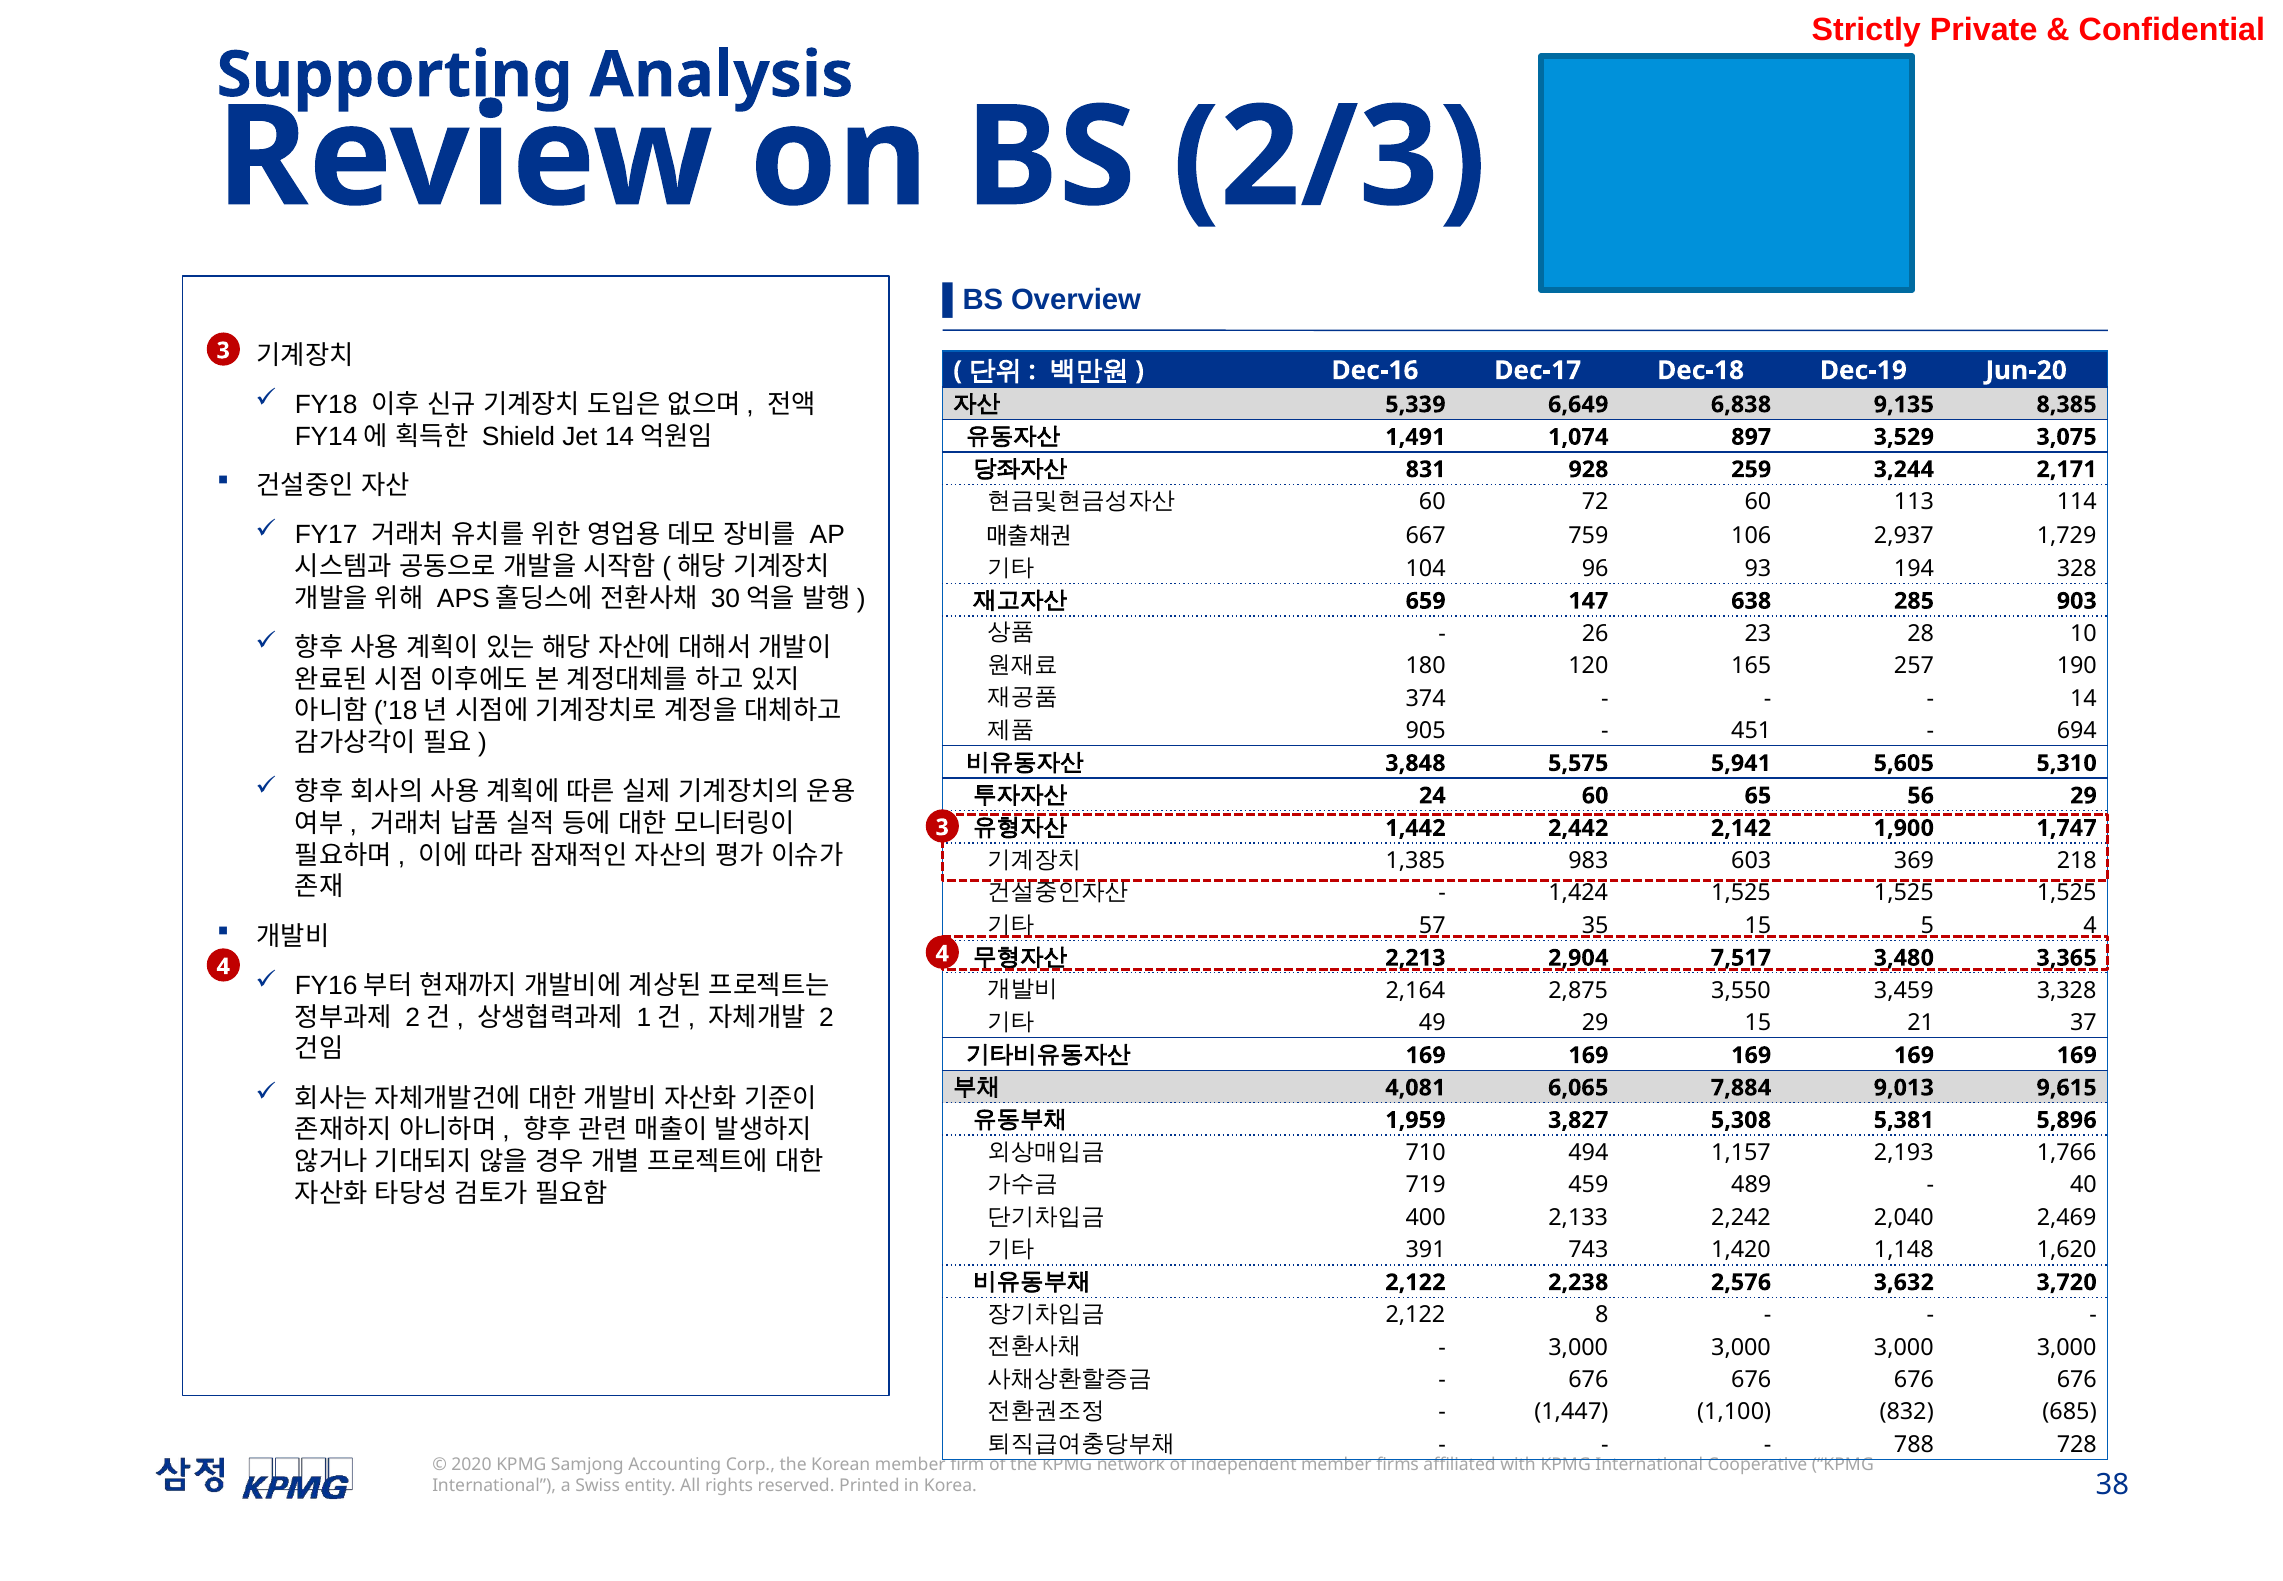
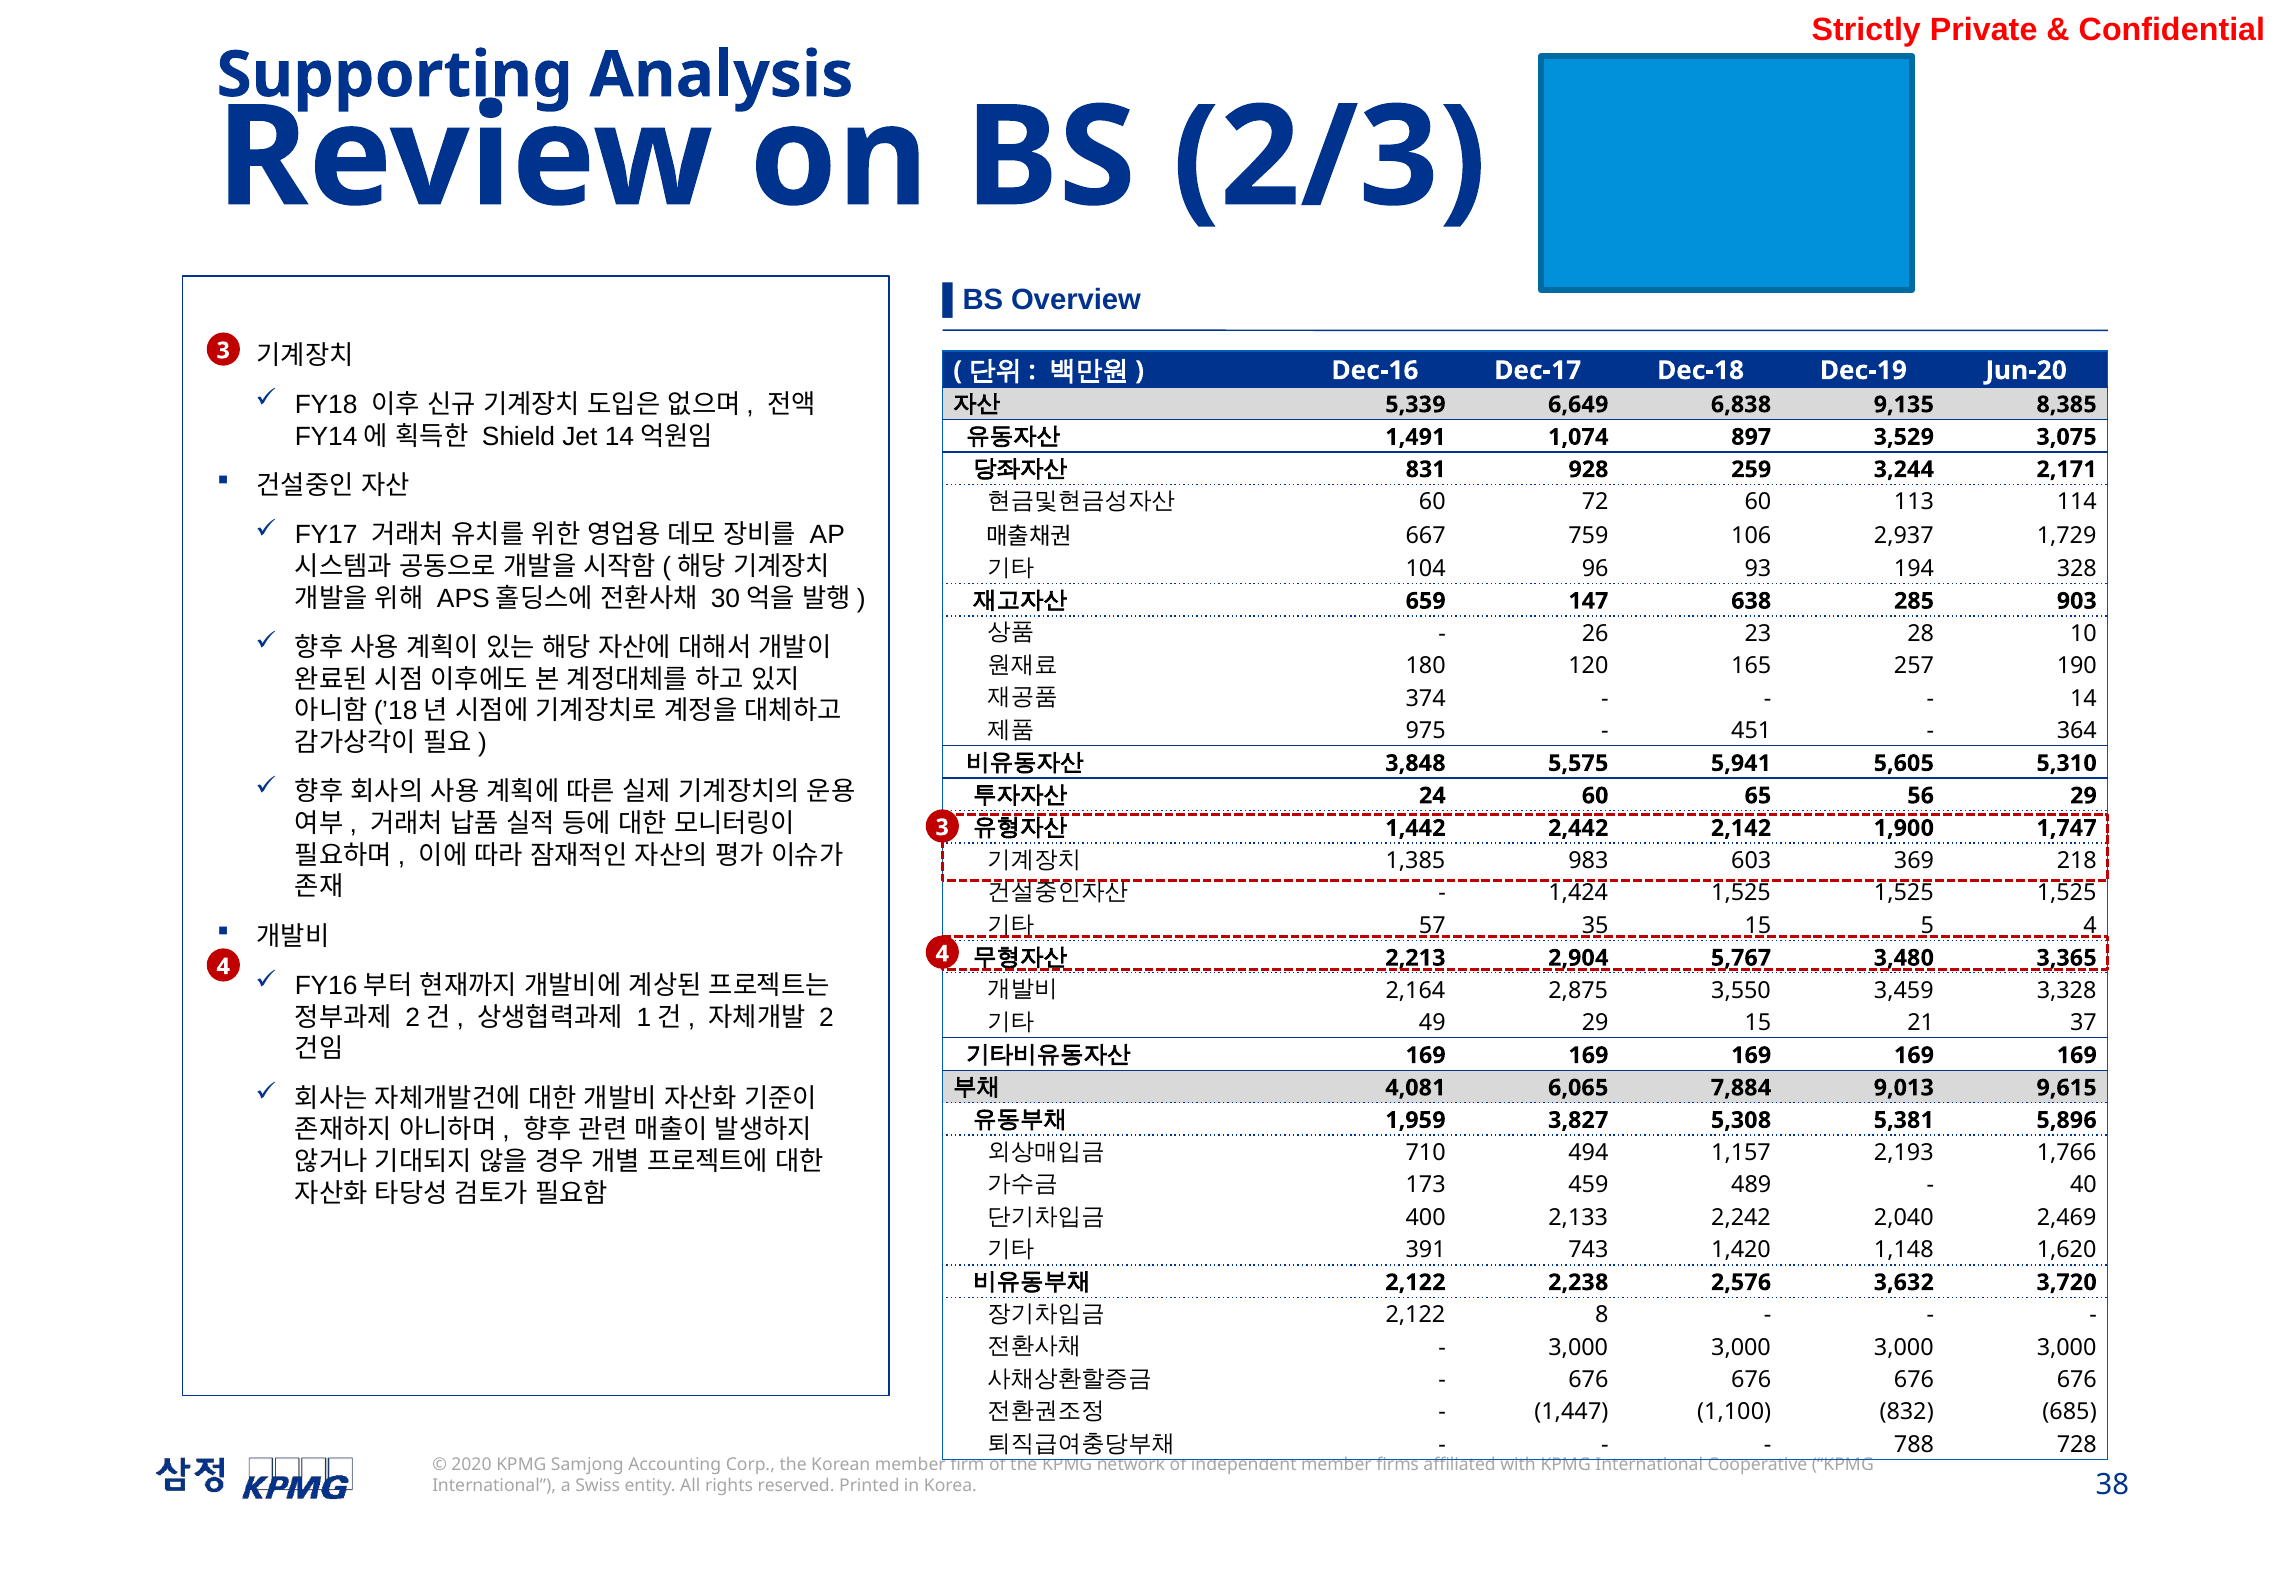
905: 905 -> 975
694: 694 -> 364
7,517: 7,517 -> 5,767
719: 719 -> 173
